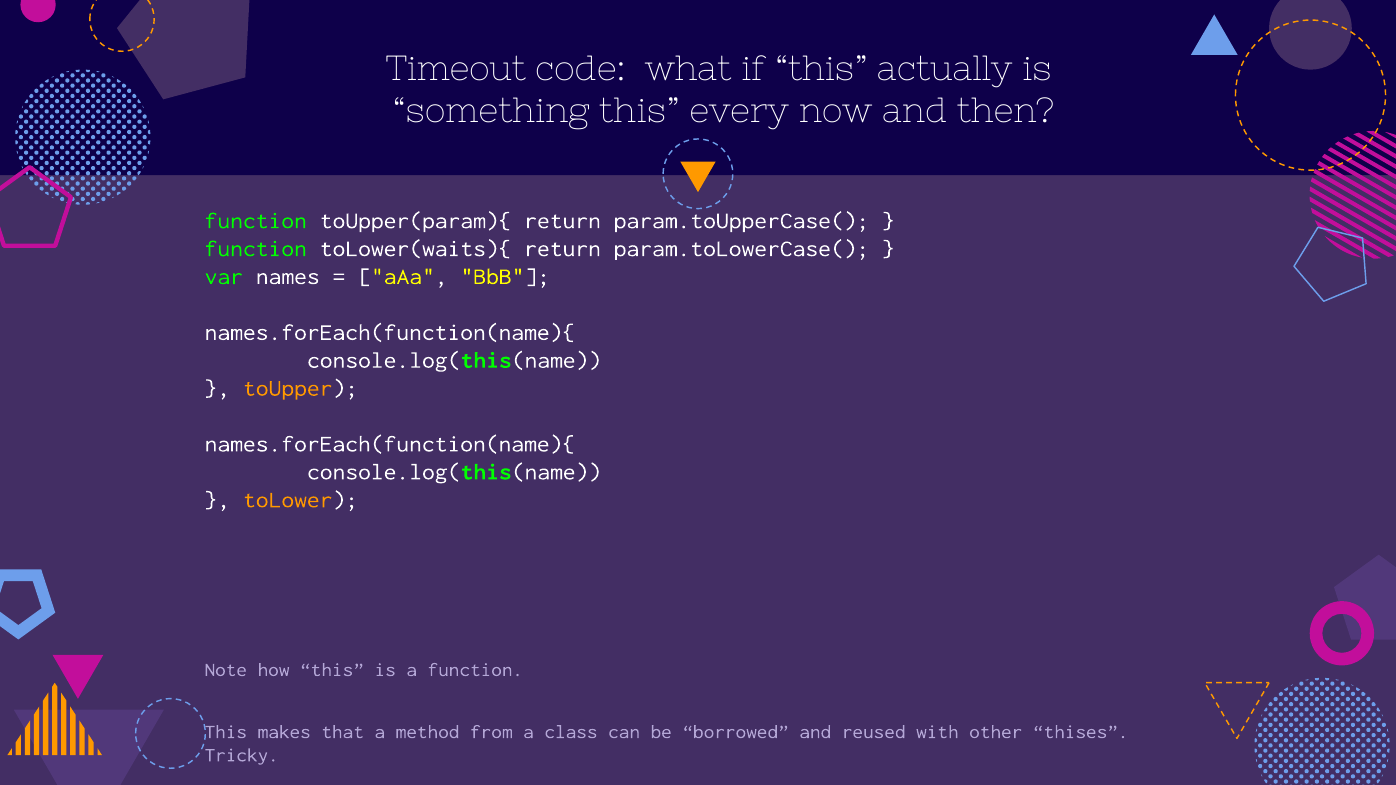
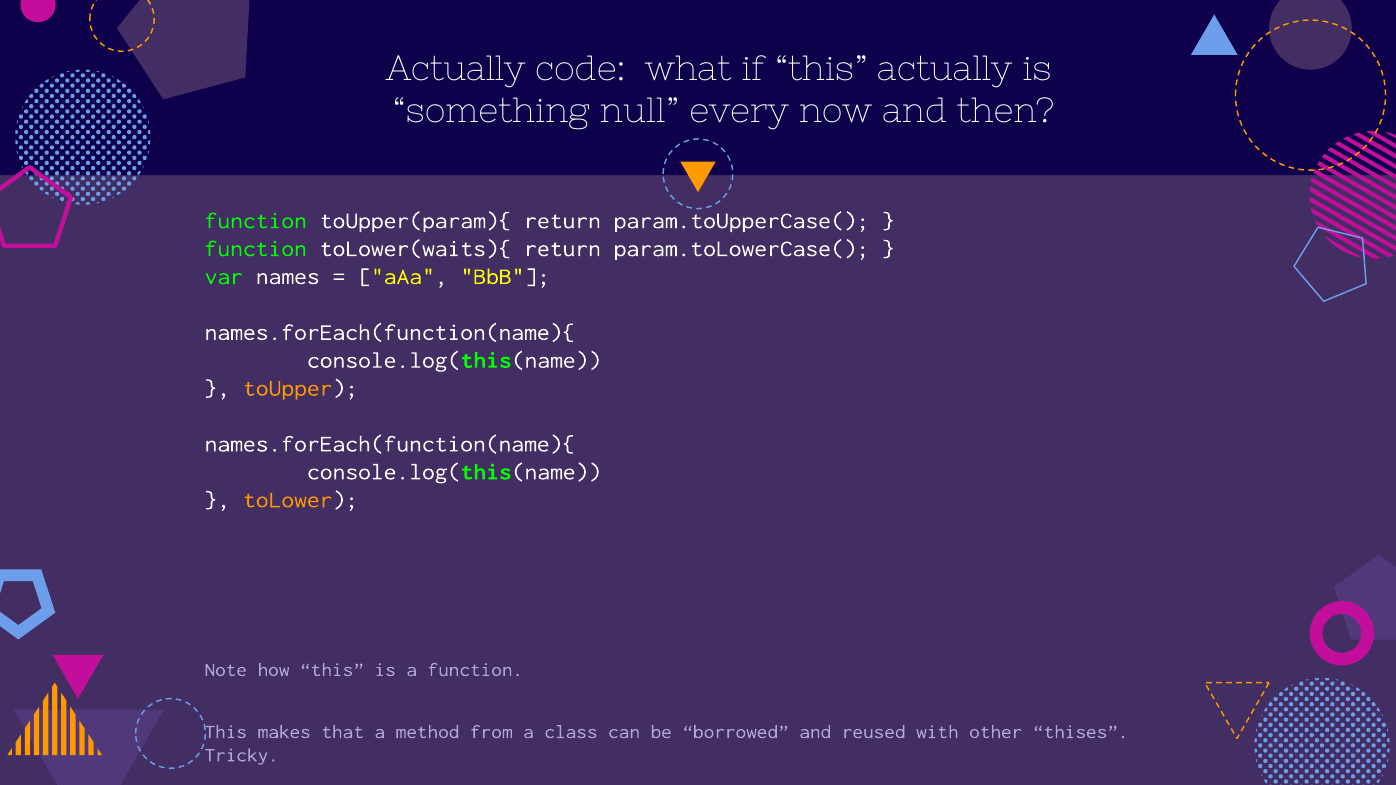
Timeout at (456, 69): Timeout -> Actually
something this: this -> null
